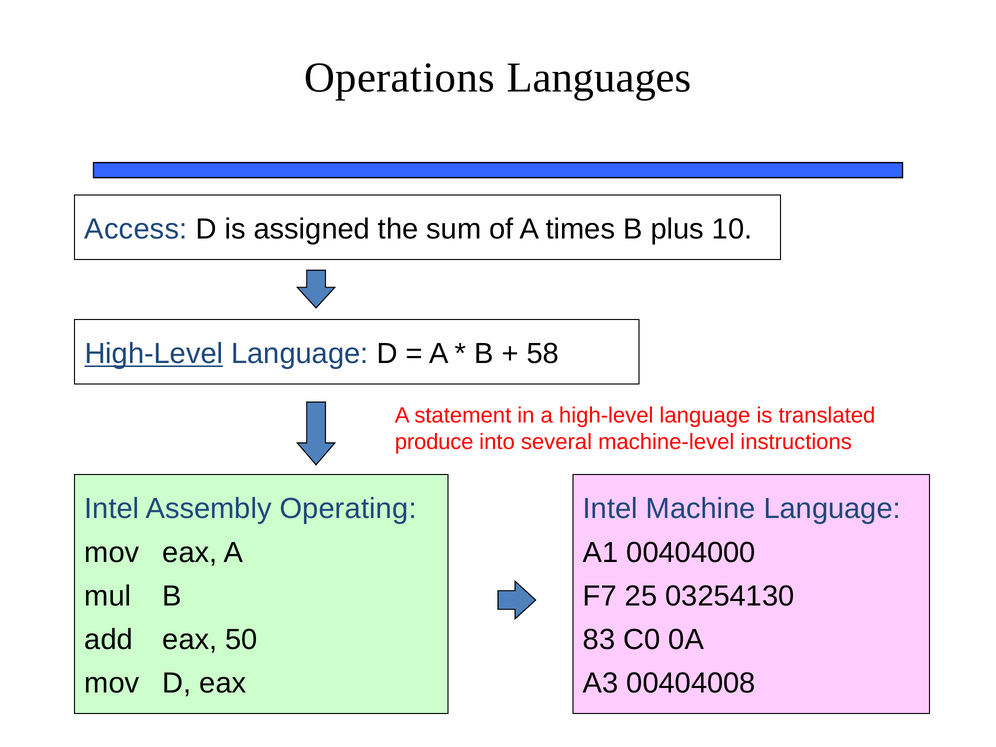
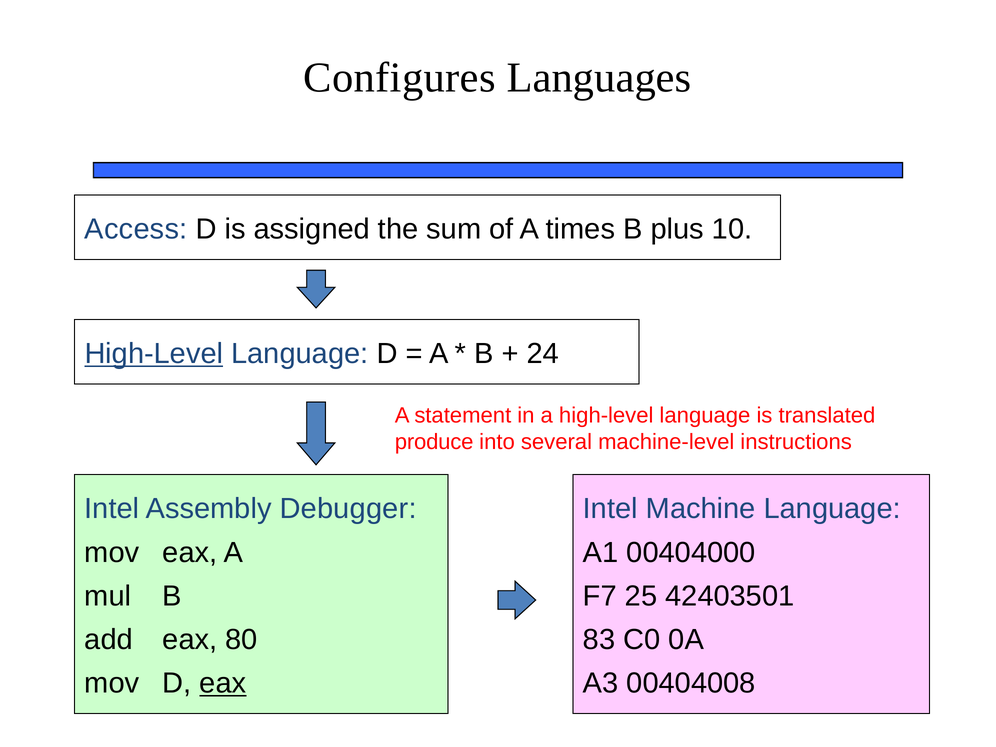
Operations: Operations -> Configures
58: 58 -> 24
Operating: Operating -> Debugger
03254130: 03254130 -> 42403501
50: 50 -> 80
eax at (223, 683) underline: none -> present
